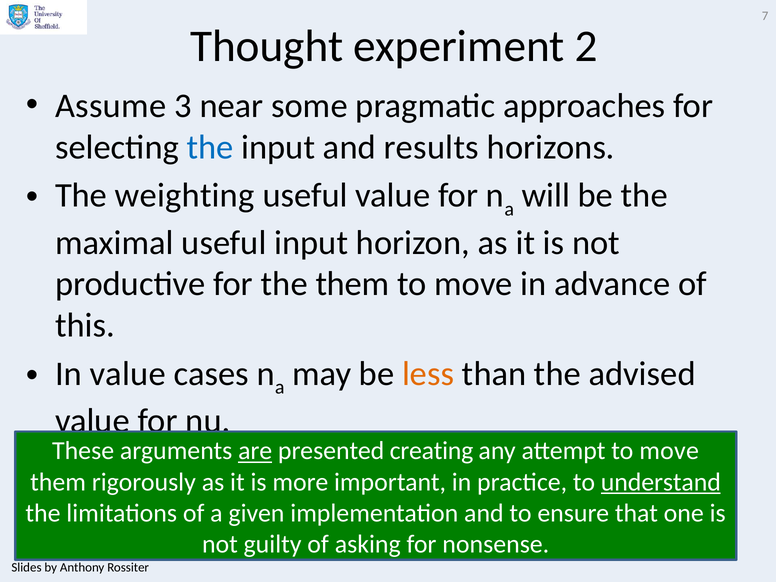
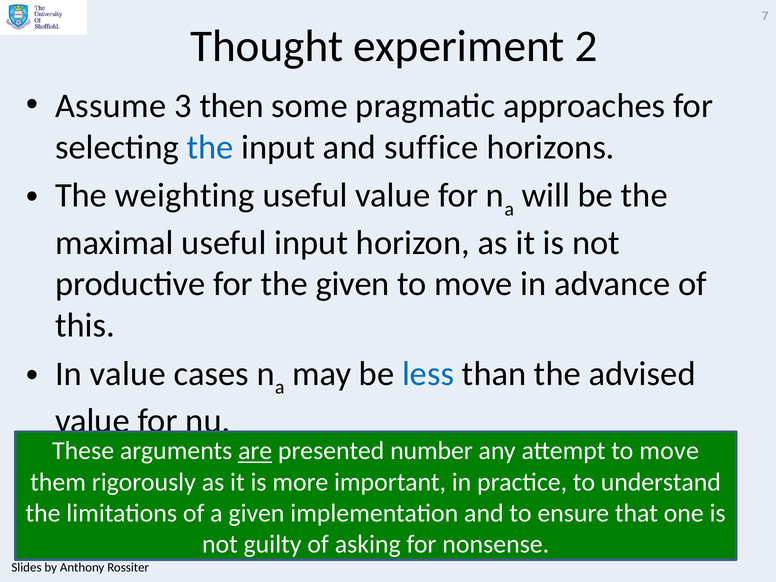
near: near -> then
results: results -> suffice
the them: them -> given
less colour: orange -> blue
creating: creating -> number
understand underline: present -> none
